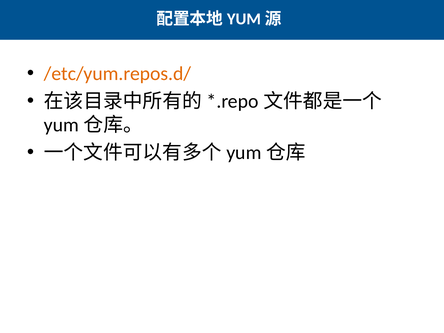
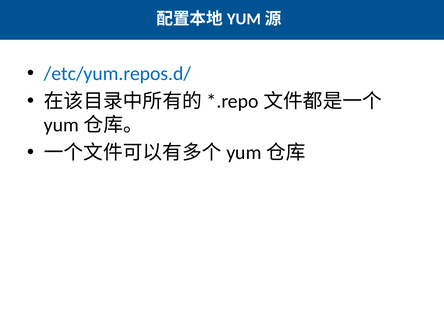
/etc/yum.repos.d/ colour: orange -> blue
